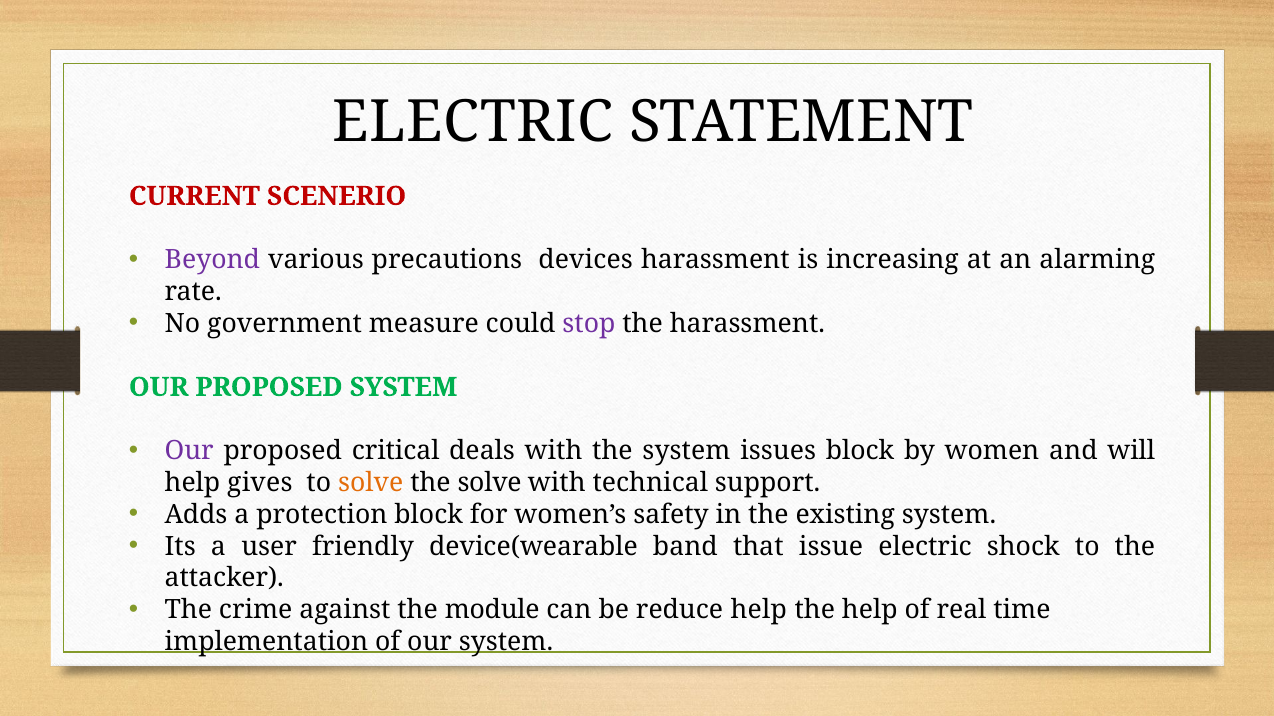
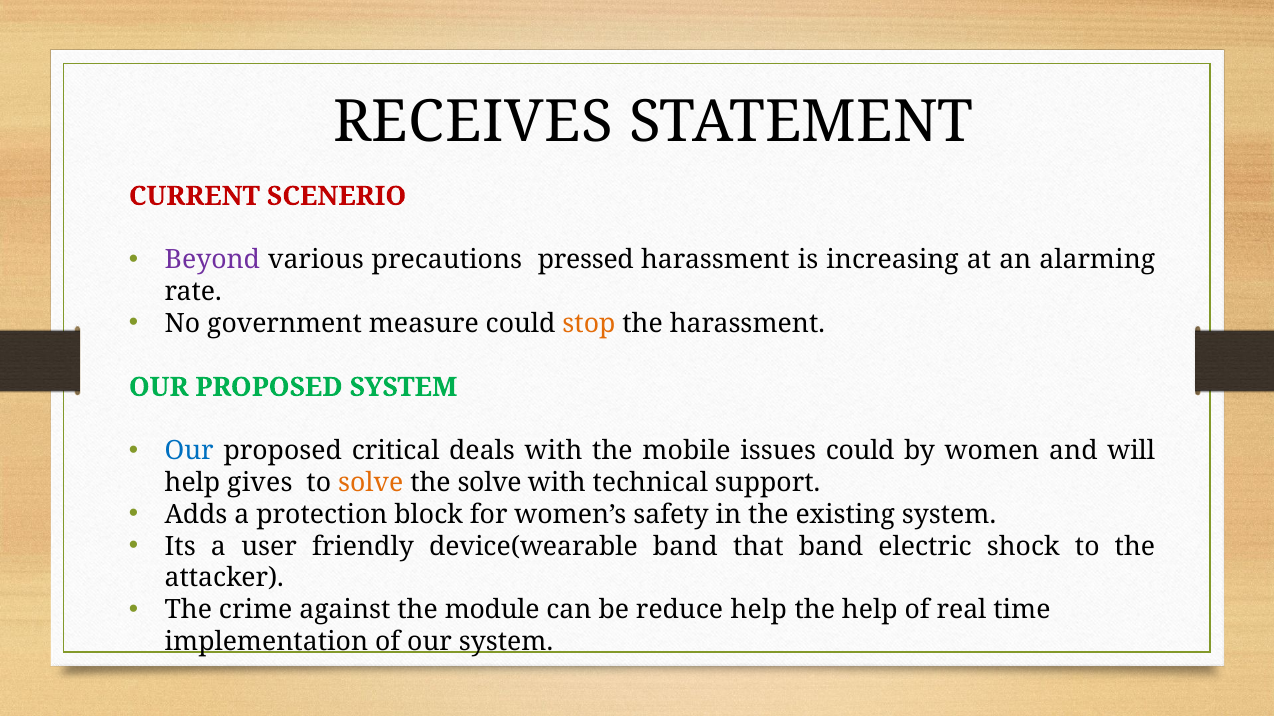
ELECTRIC at (473, 122): ELECTRIC -> RECEIVES
devices: devices -> pressed
stop colour: purple -> orange
Our at (189, 451) colour: purple -> blue
the system: system -> mobile
issues block: block -> could
that issue: issue -> band
